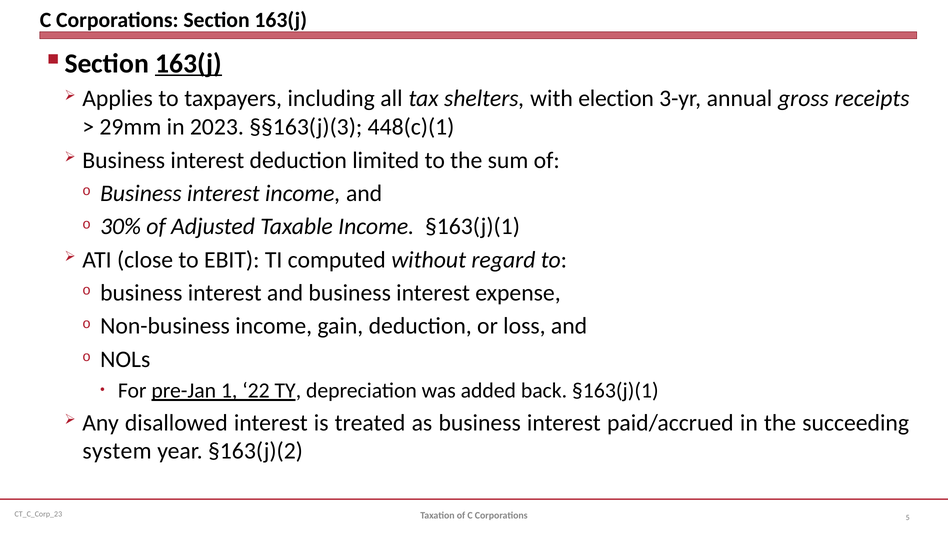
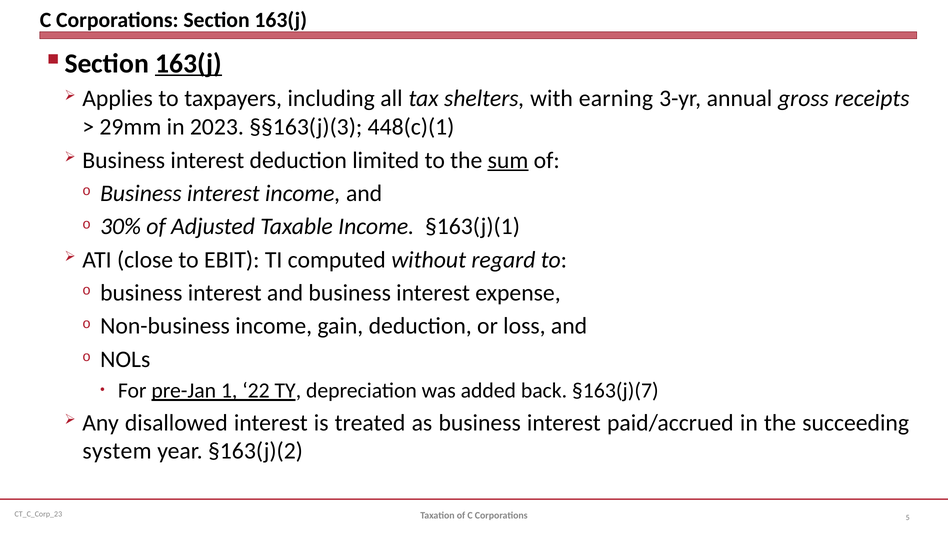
election: election -> earning
sum underline: none -> present
back §163(j)(1: §163(j)(1 -> §163(j)(7
